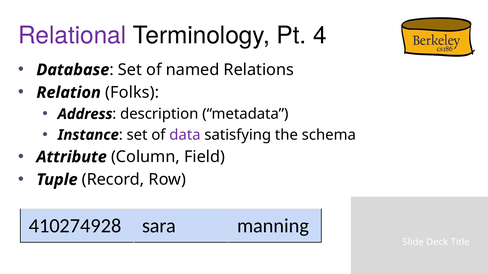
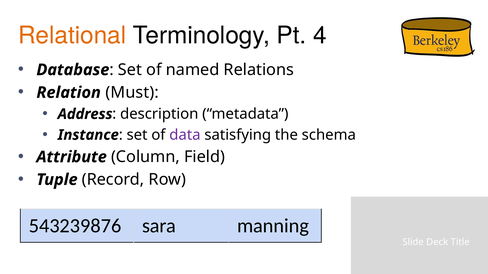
Relational colour: purple -> orange
Folks: Folks -> Must
410274928: 410274928 -> 543239876
